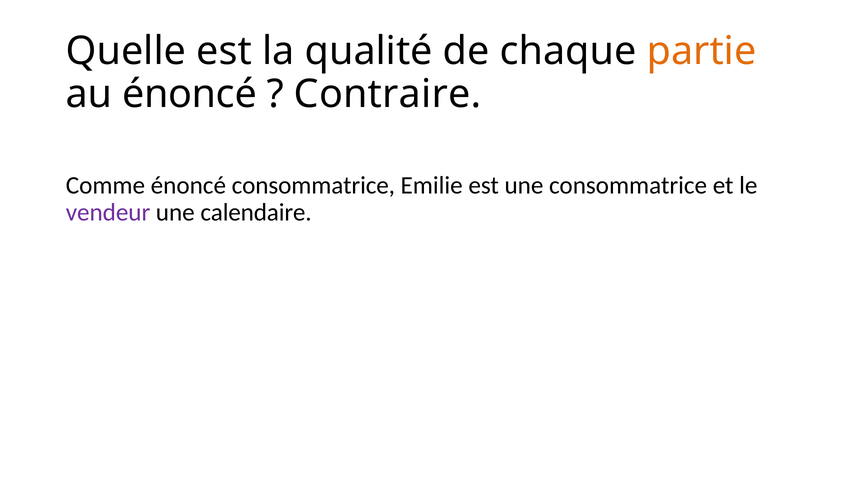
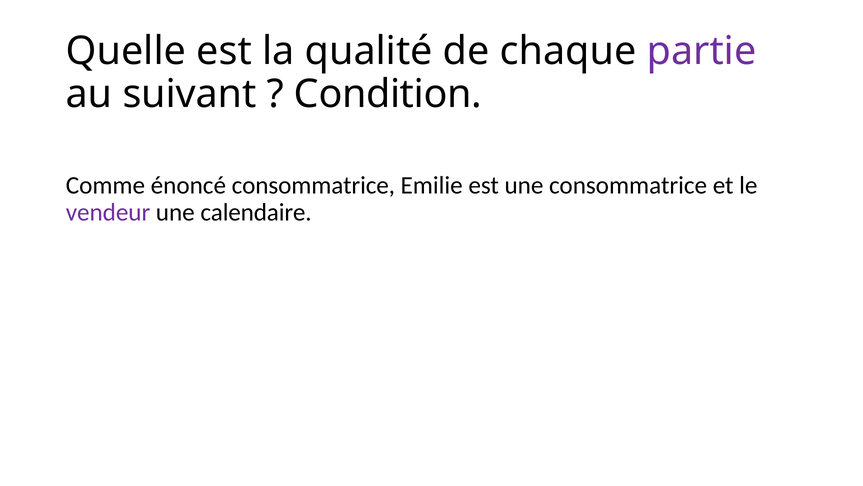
partie colour: orange -> purple
au énoncé: énoncé -> suivant
Contraire: Contraire -> Condition
